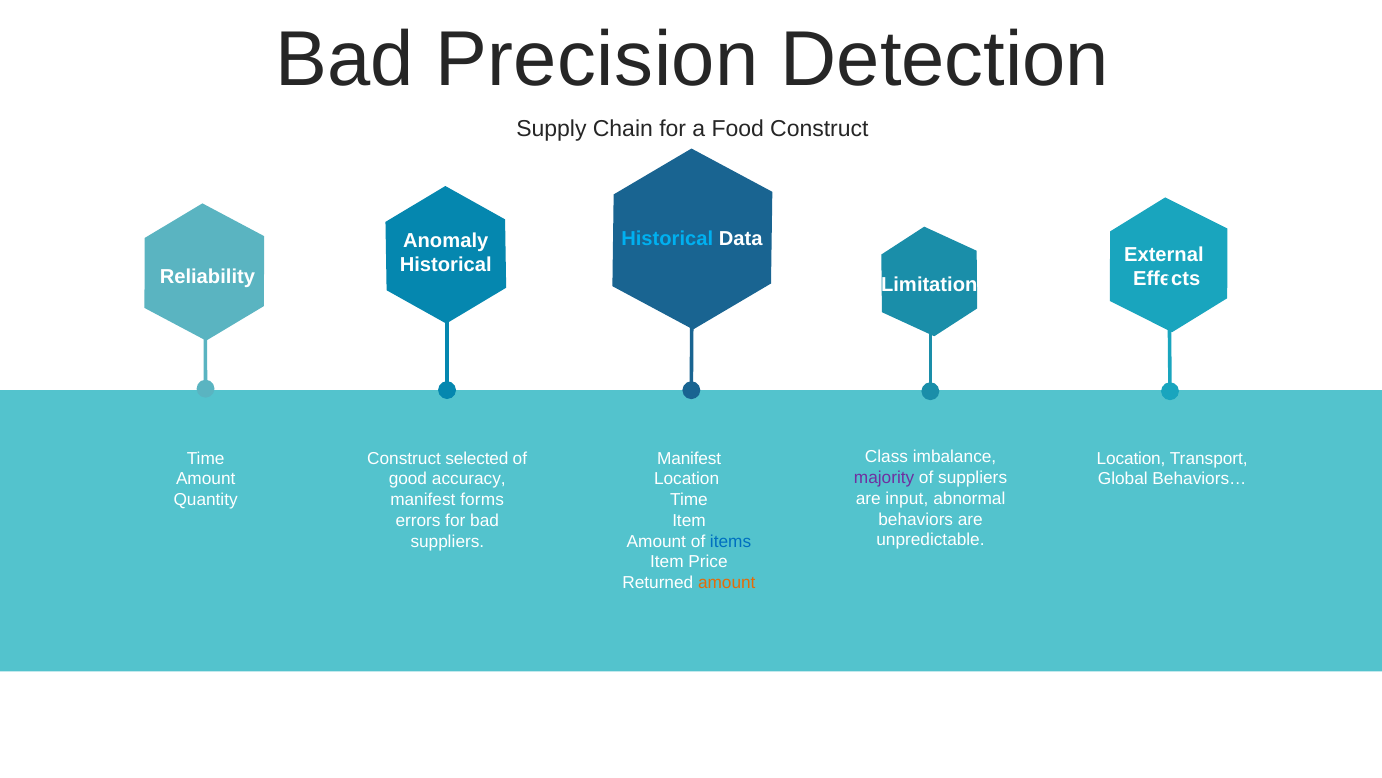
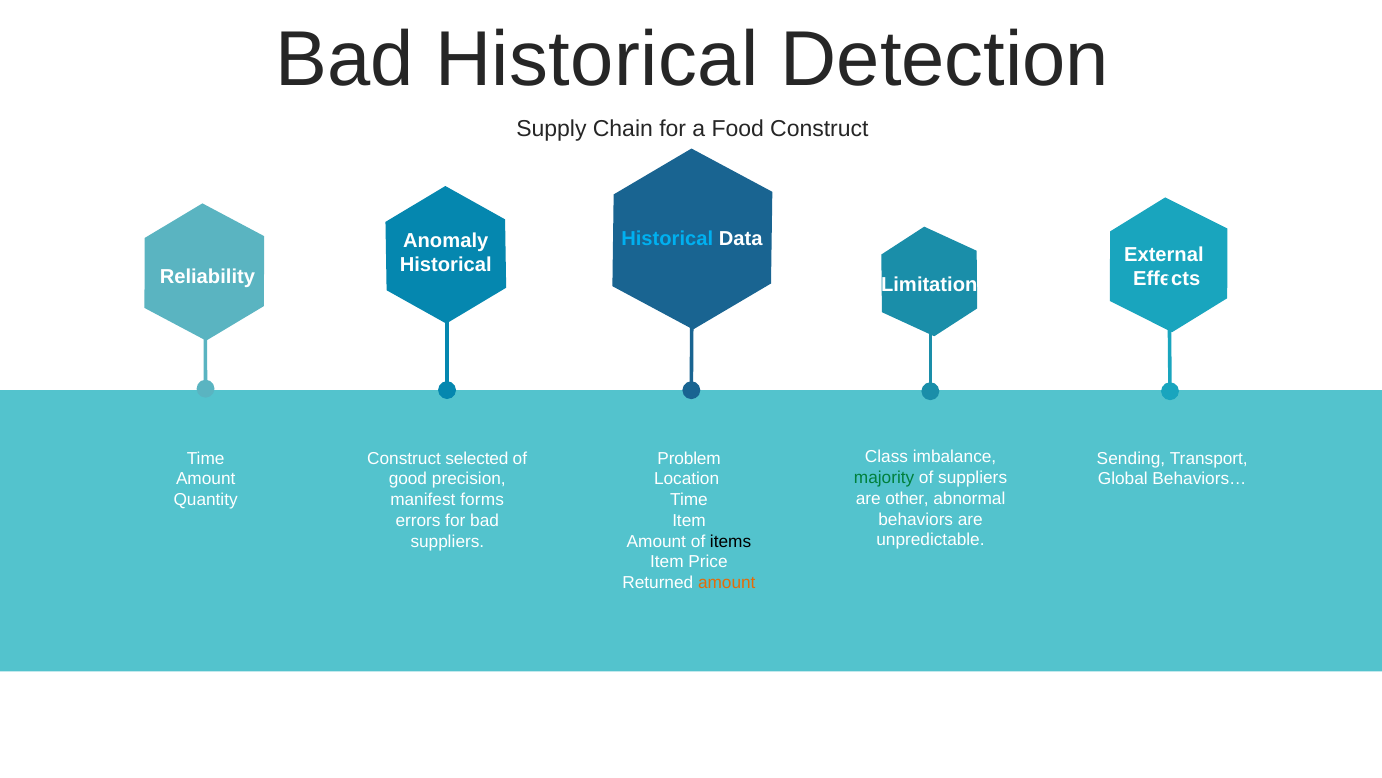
Bad Precision: Precision -> Historical
Manifest at (689, 458): Manifest -> Problem
Location at (1131, 458): Location -> Sending
majority colour: purple -> green
accuracy: accuracy -> precision
input: input -> other
items colour: blue -> black
